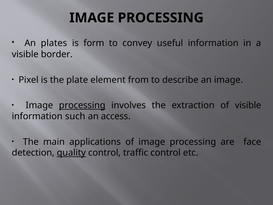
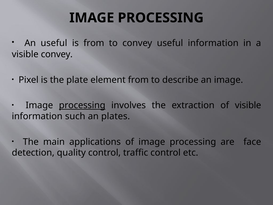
An plates: plates -> useful
is form: form -> from
visible border: border -> convey
access: access -> plates
quality underline: present -> none
